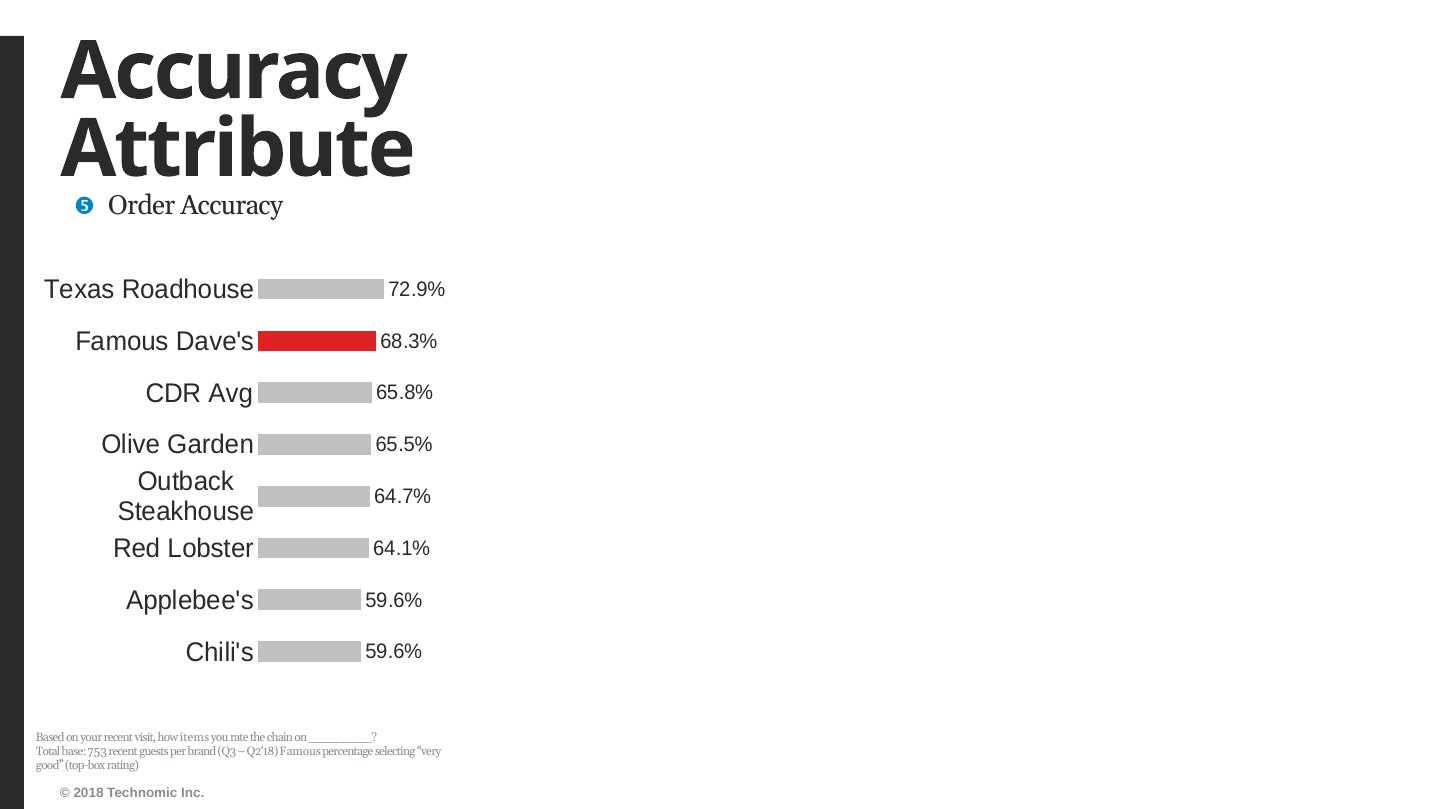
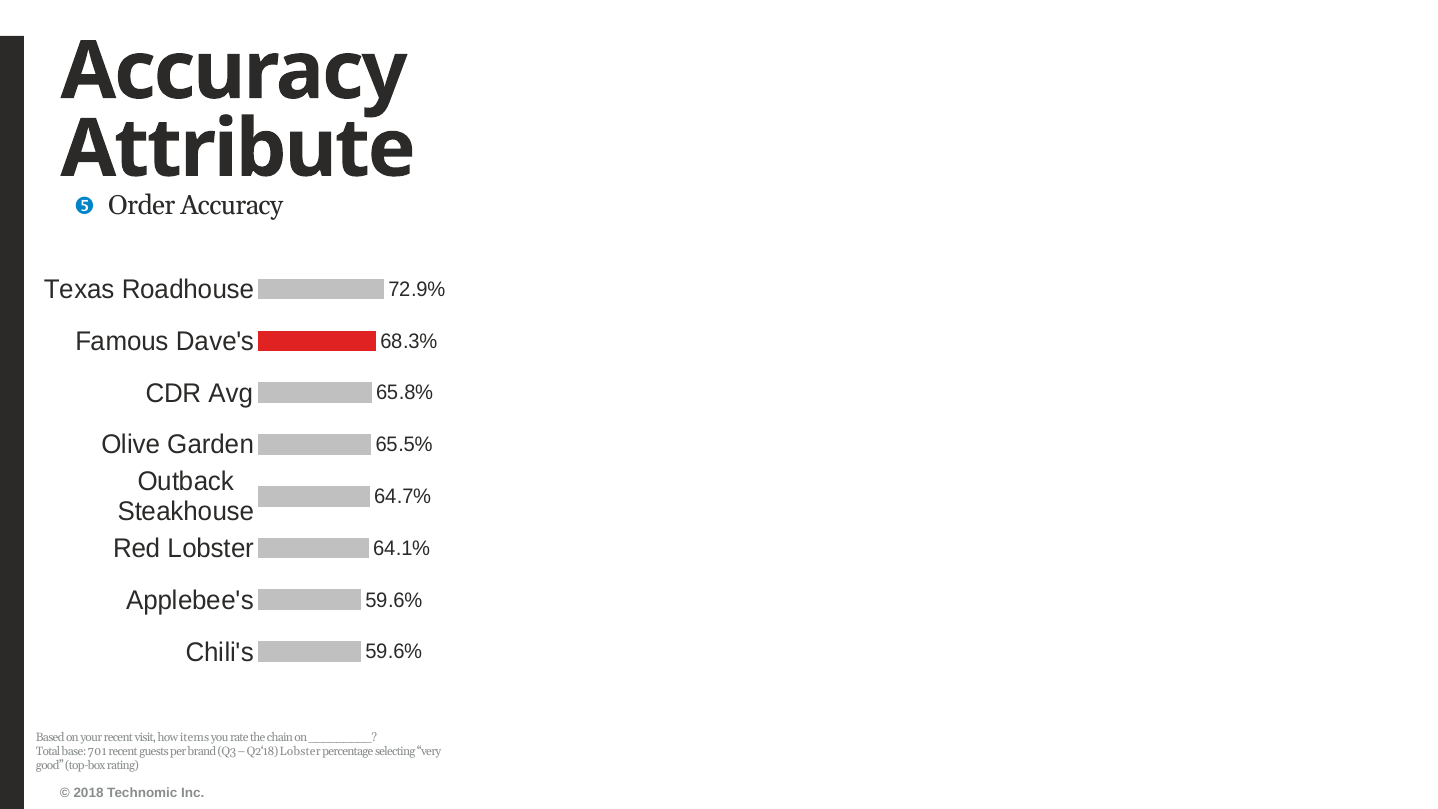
753: 753 -> 701
Q2‘18 Famous: Famous -> Lobster
